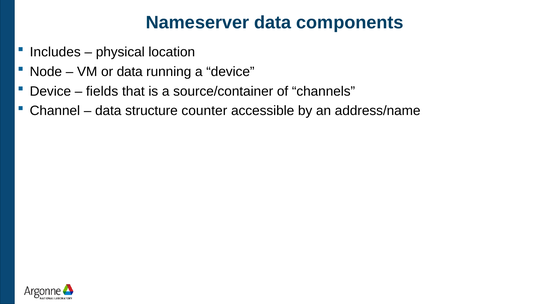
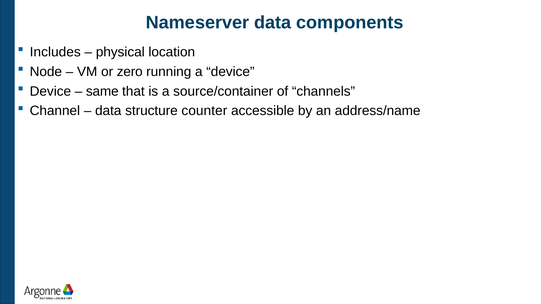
or data: data -> zero
fields: fields -> same
